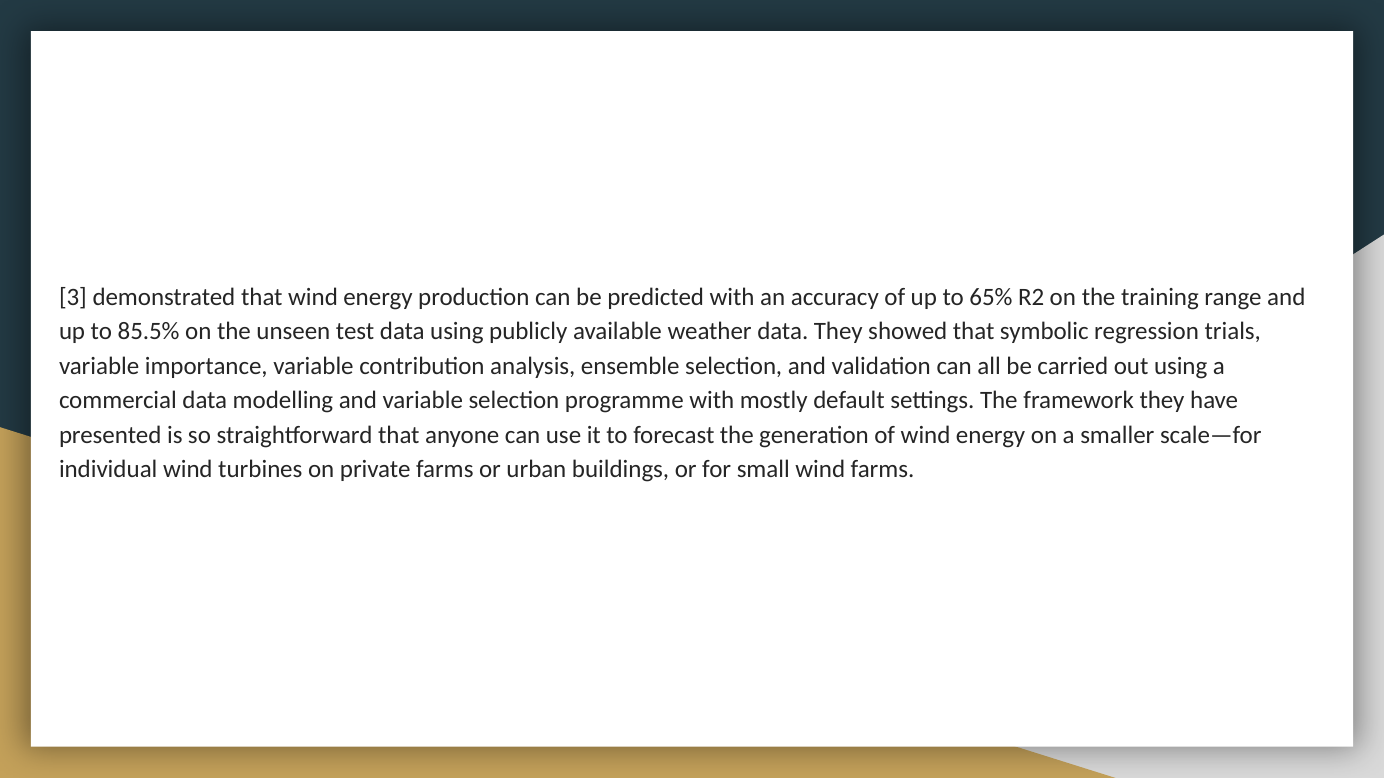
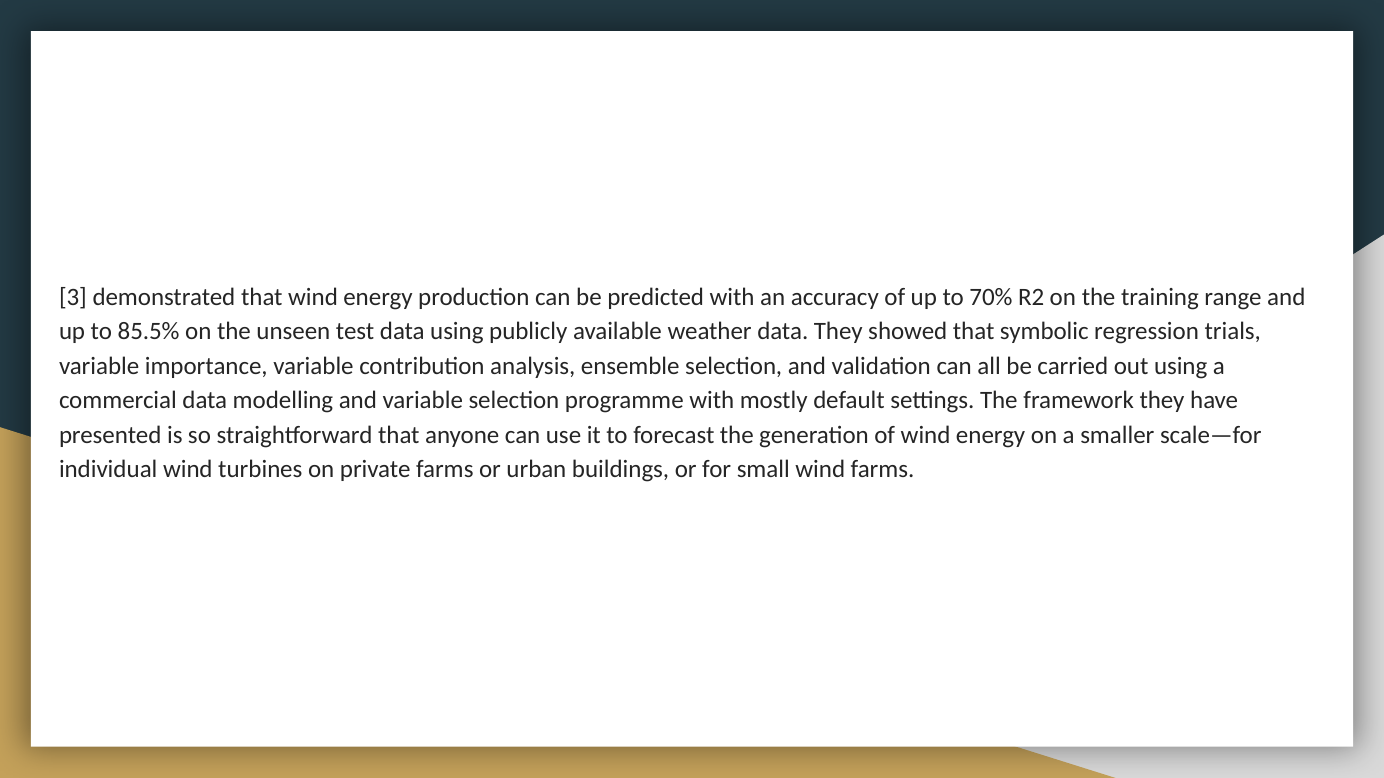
65%: 65% -> 70%
